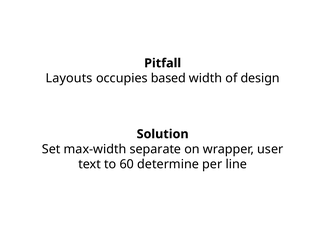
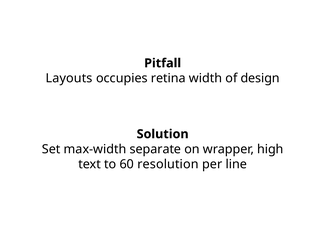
based: based -> retina
user: user -> high
determine: determine -> resolution
